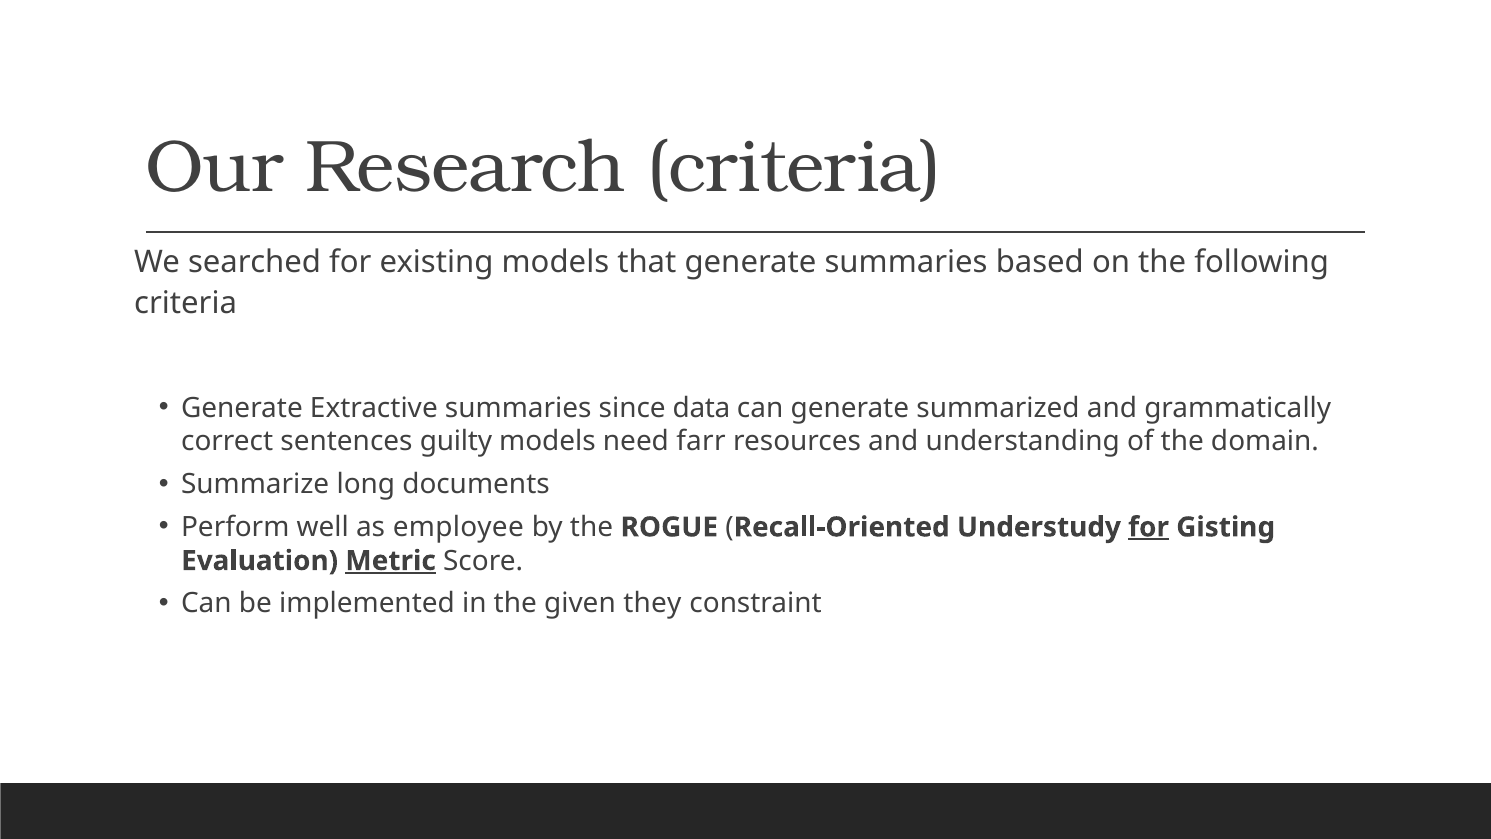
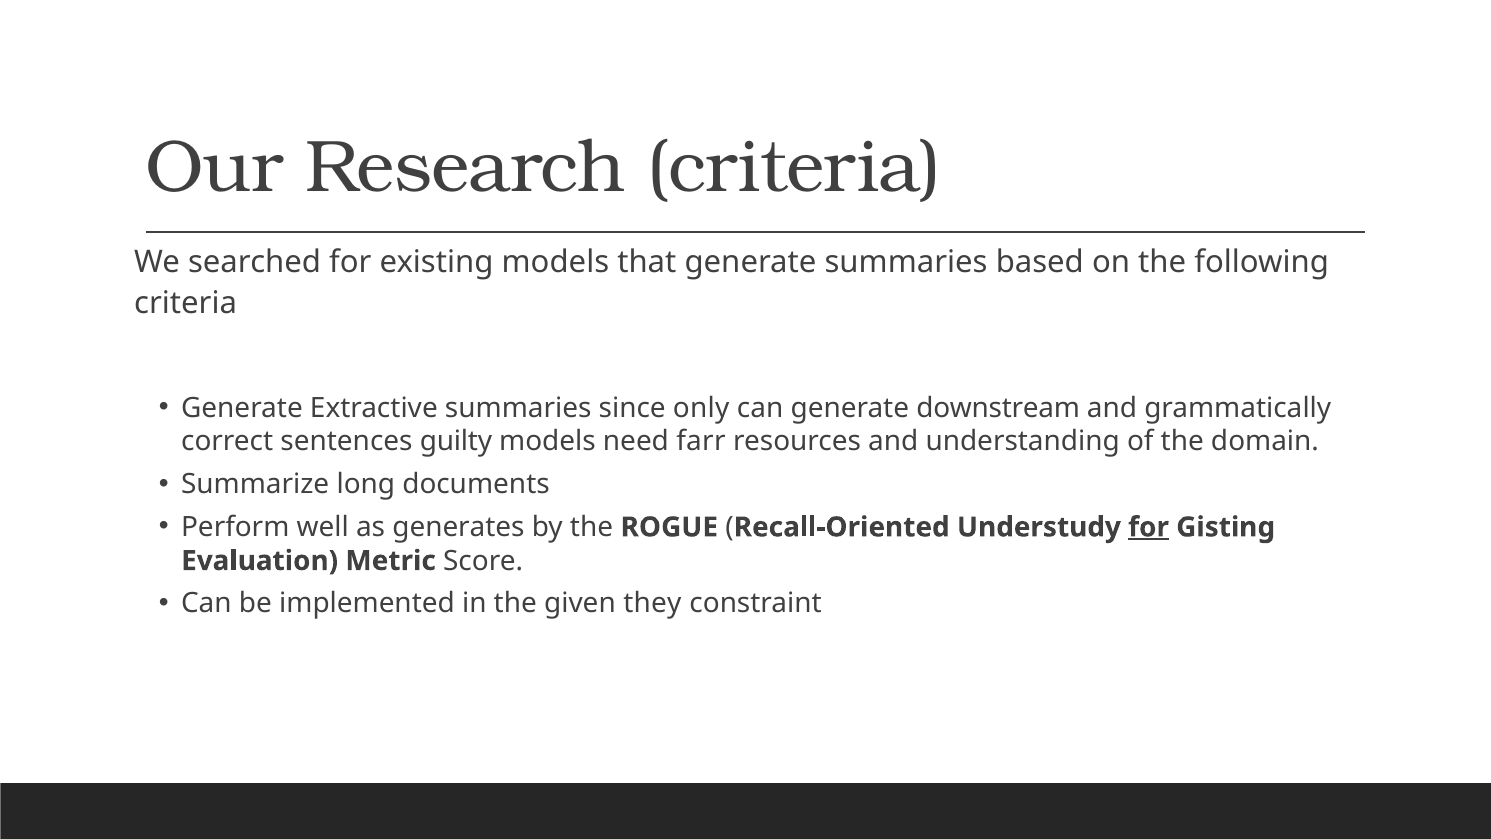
data: data -> only
summarized: summarized -> downstream
employee: employee -> generates
Metric underline: present -> none
